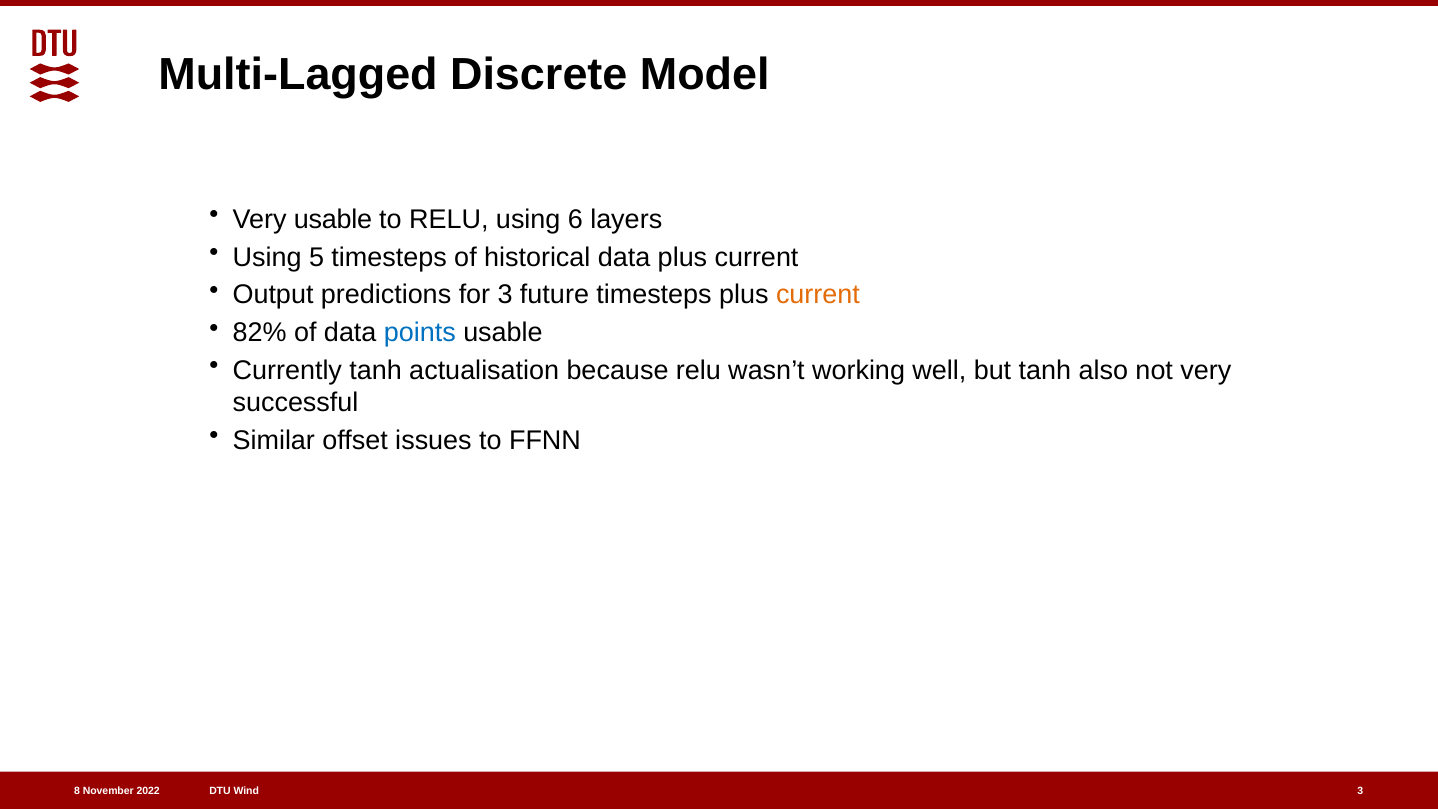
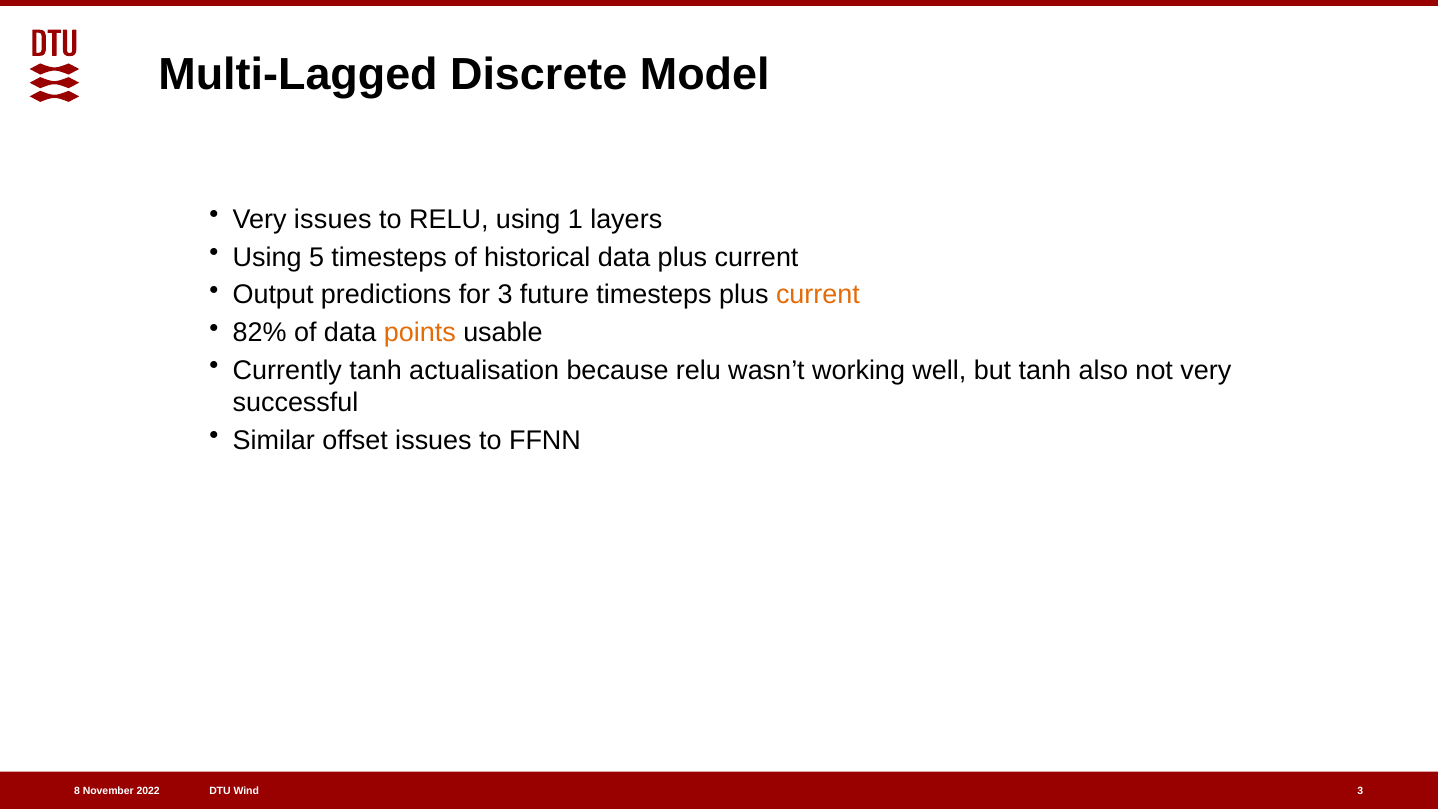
Very usable: usable -> issues
6: 6 -> 1
points colour: blue -> orange
